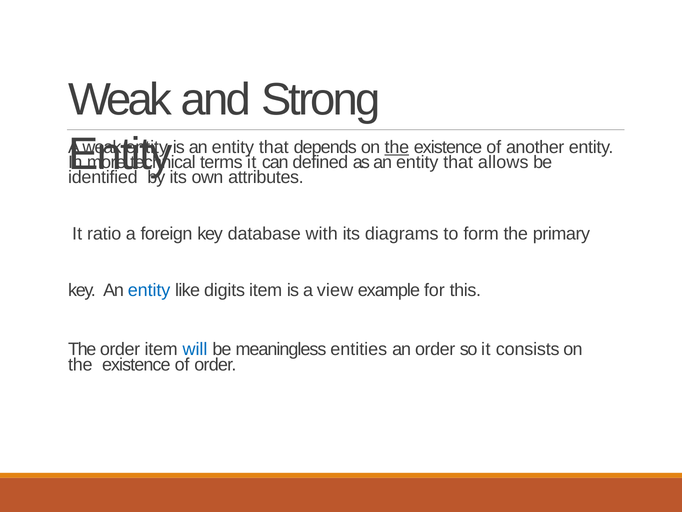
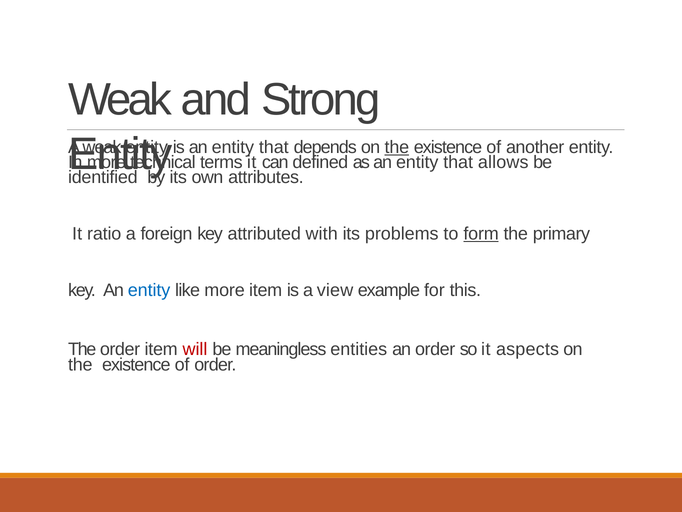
database: database -> attributed
diagrams: diagrams -> problems
form underline: none -> present
like digits: digits -> more
will colour: blue -> red
consists: consists -> aspects
